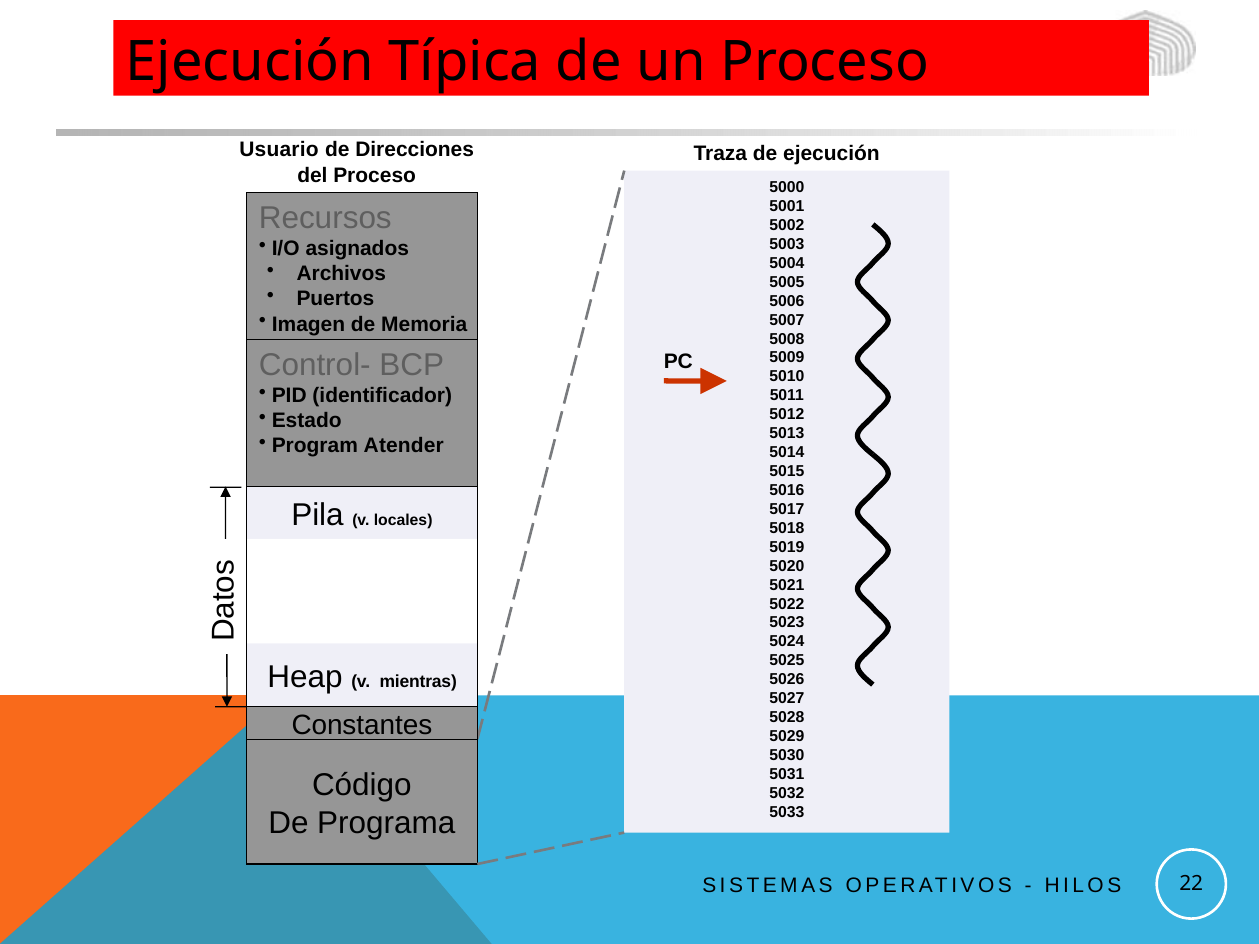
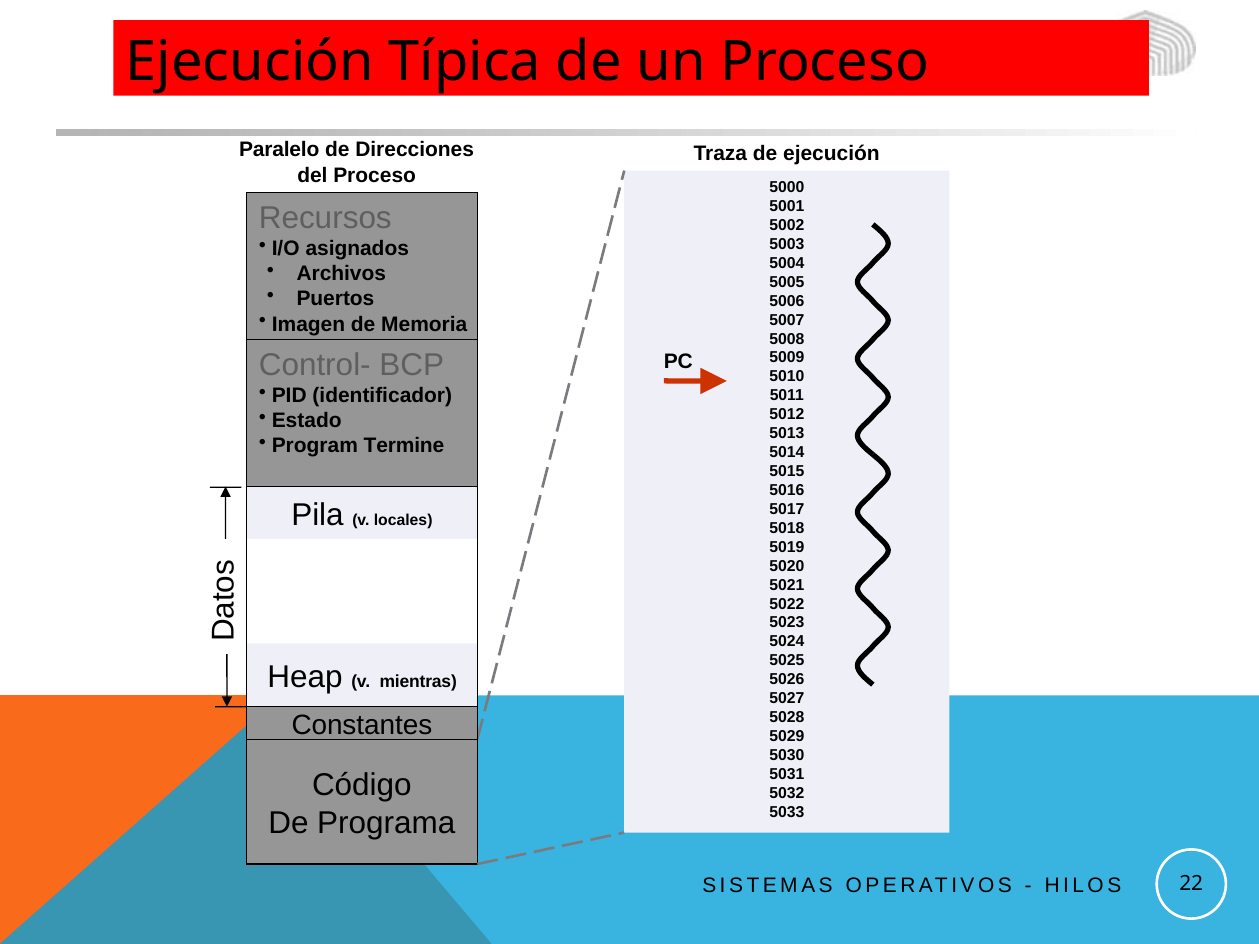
Usuario: Usuario -> Paralelo
Atender: Atender -> Termine
